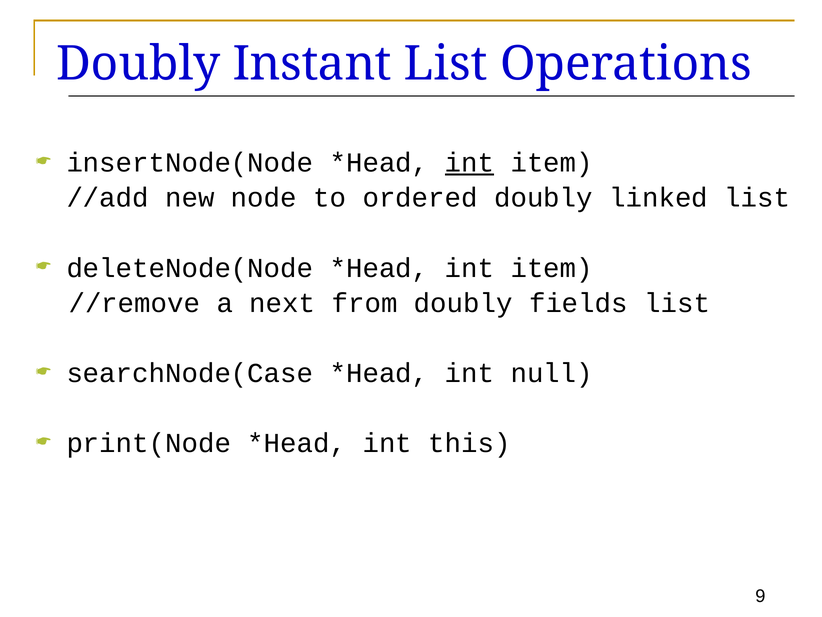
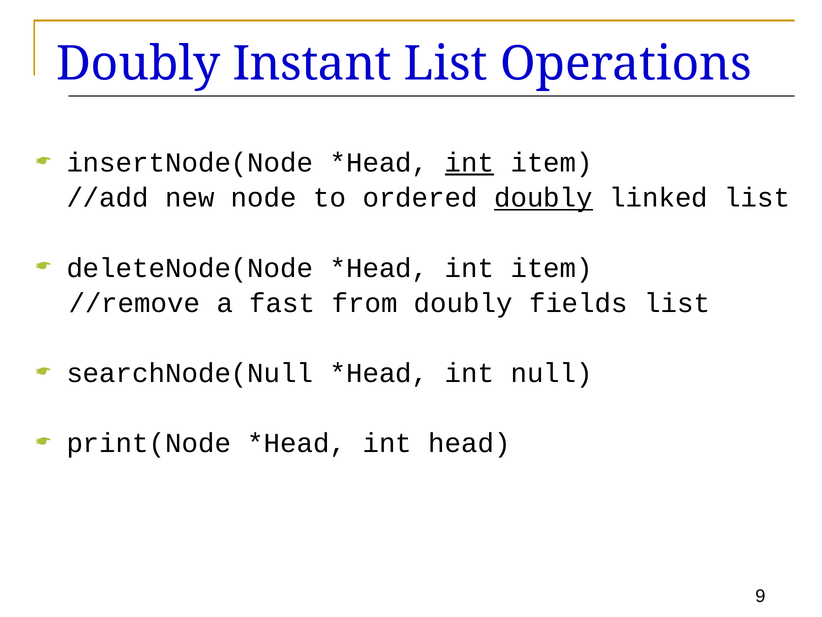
doubly at (543, 198) underline: none -> present
next: next -> fast
searchNode(Case: searchNode(Case -> searchNode(Null
this: this -> head
